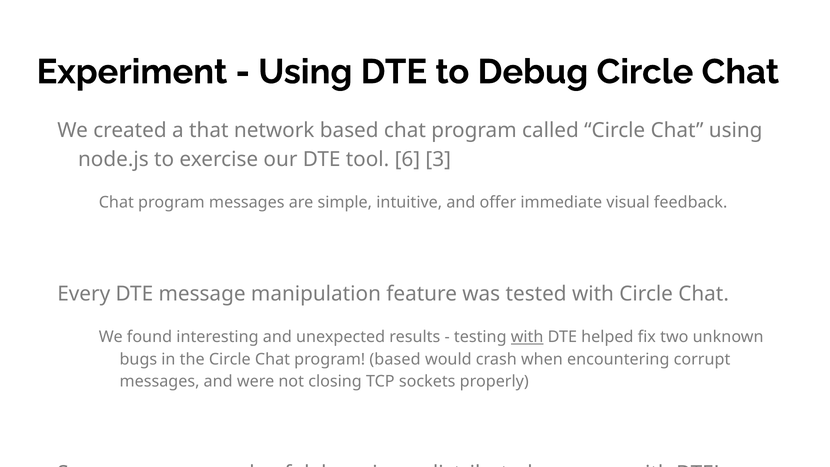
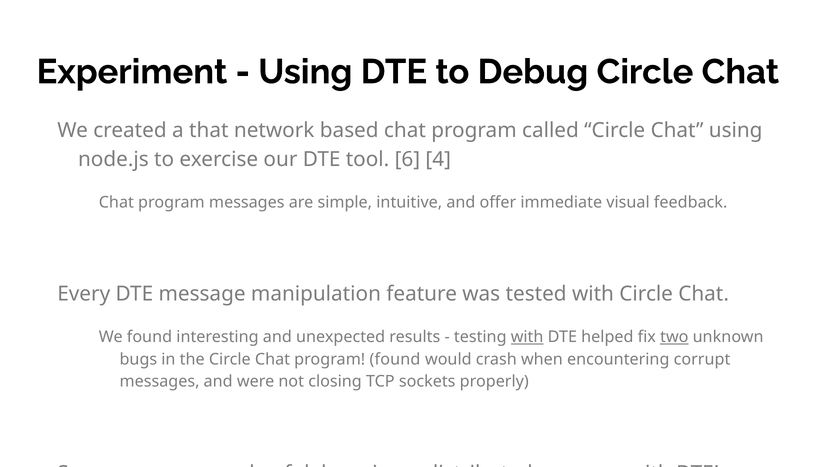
3: 3 -> 4
two underline: none -> present
program based: based -> found
